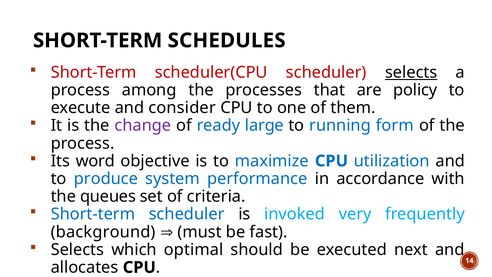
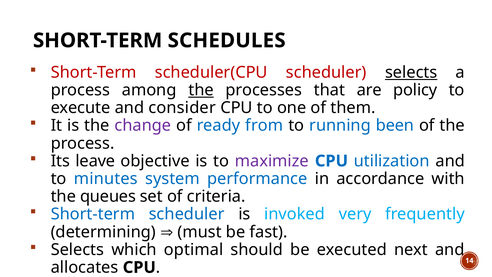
the at (201, 90) underline: none -> present
large: large -> from
form: form -> been
word: word -> leave
maximize colour: blue -> purple
produce: produce -> minutes
background: background -> determining
